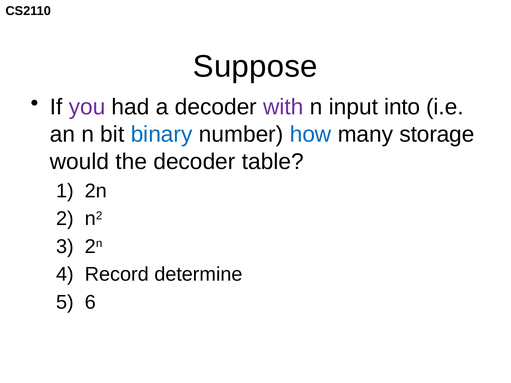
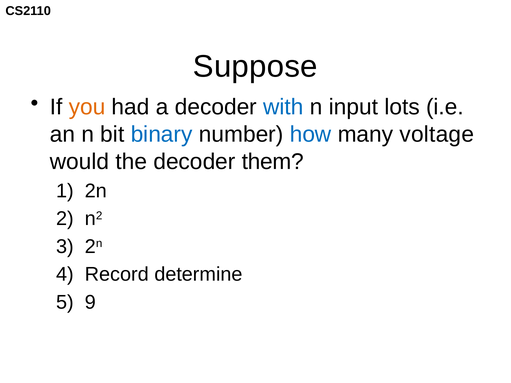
you colour: purple -> orange
with colour: purple -> blue
into: into -> lots
storage: storage -> voltage
table: table -> them
6: 6 -> 9
